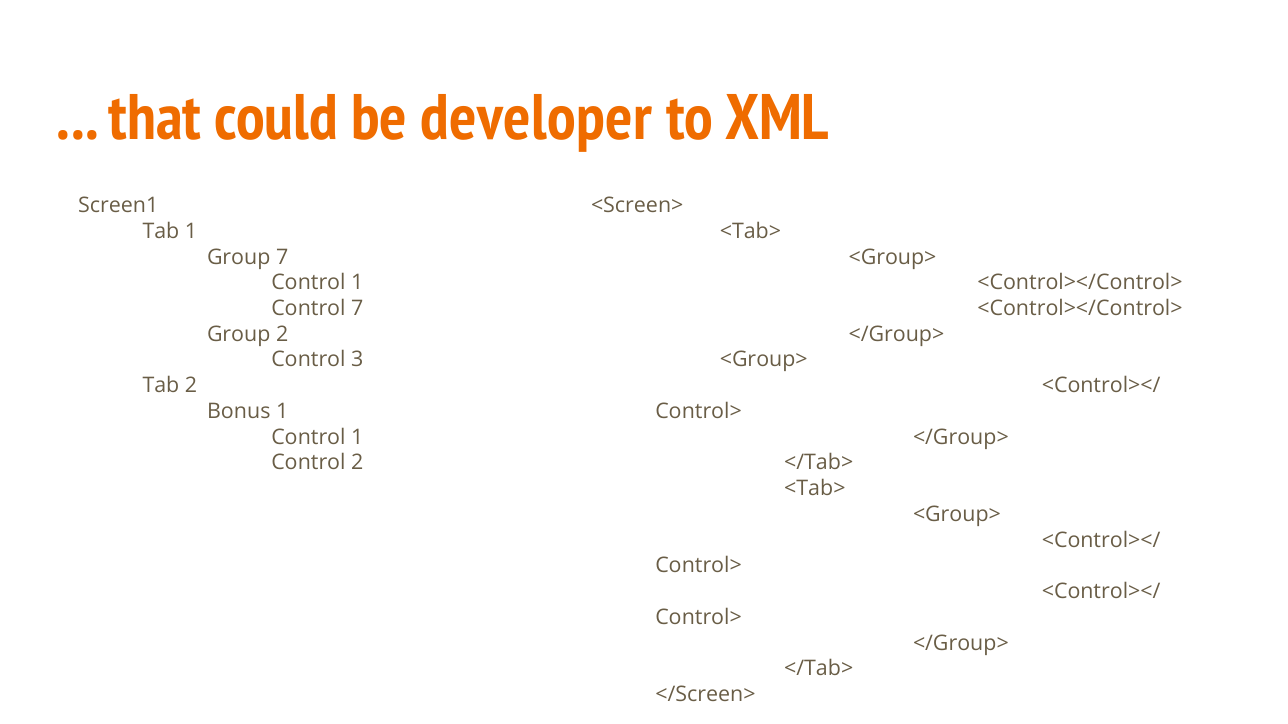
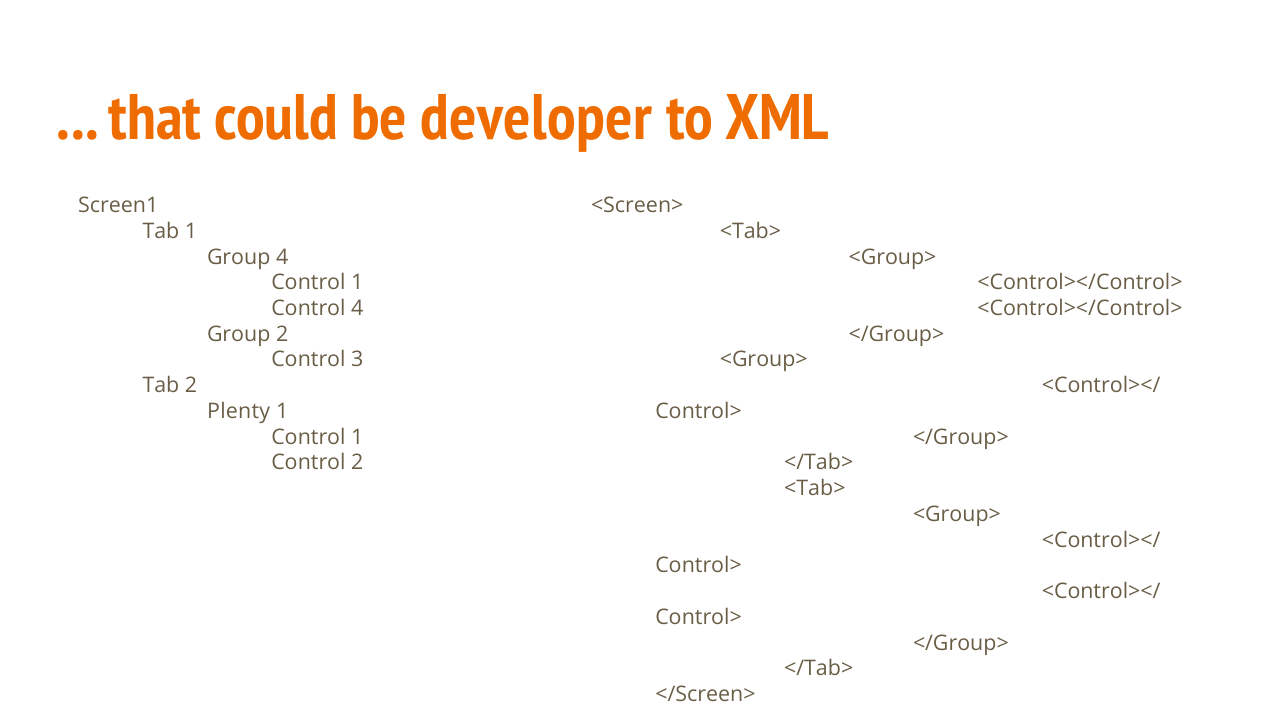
Group 7: 7 -> 4
Control 7: 7 -> 4
Bonus: Bonus -> Plenty
